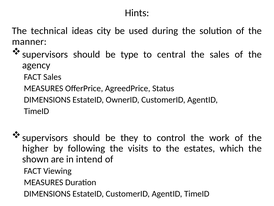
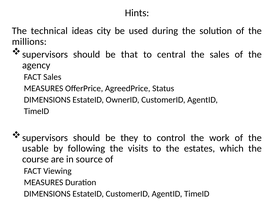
manner: manner -> millions
type: type -> that
higher: higher -> usable
shown: shown -> course
intend: intend -> source
